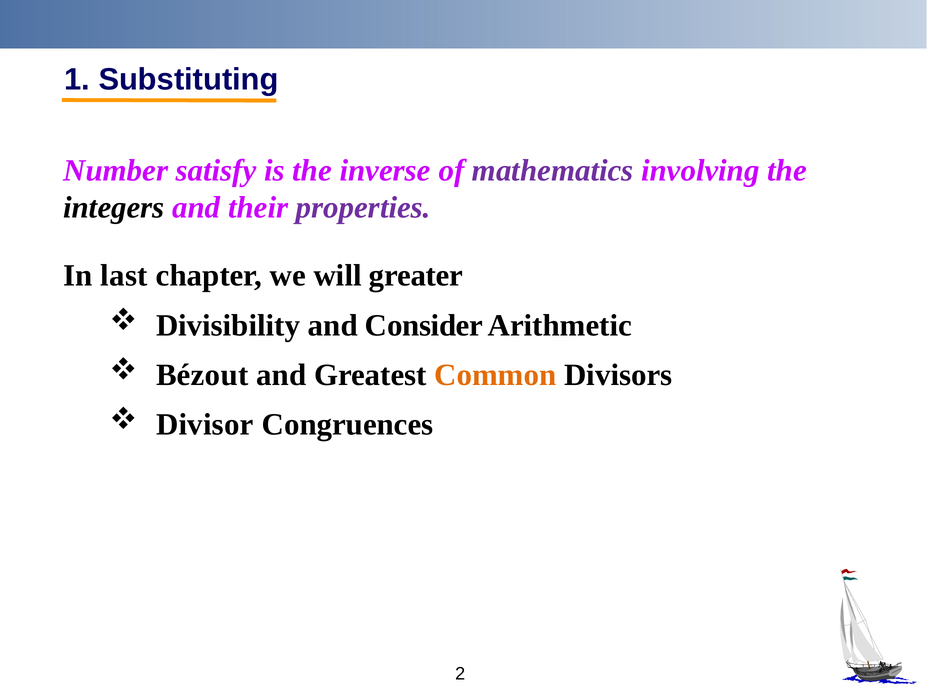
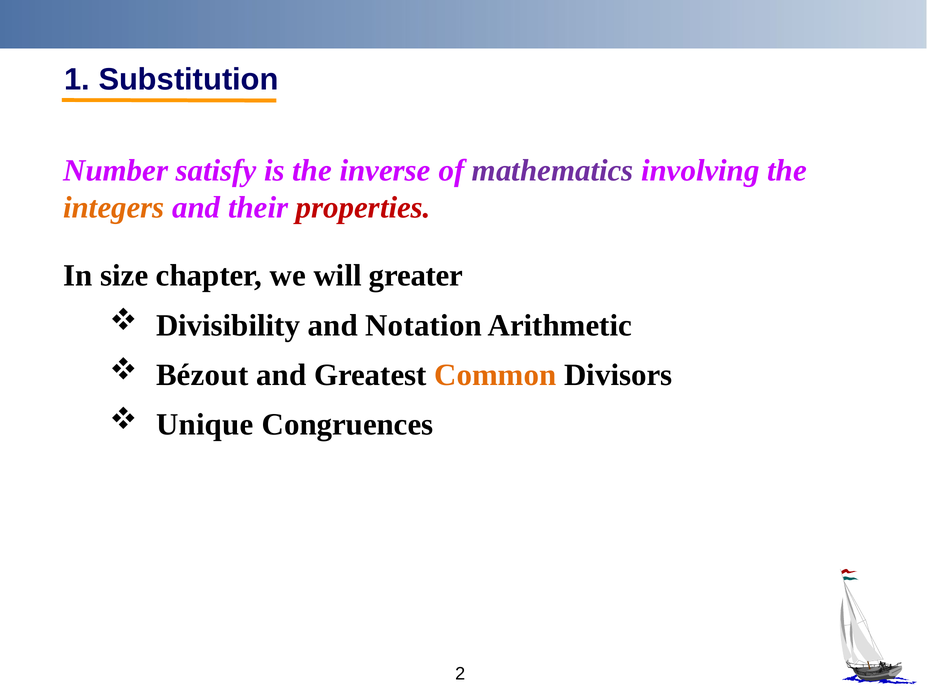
Substituting: Substituting -> Substitution
integers colour: black -> orange
properties colour: purple -> red
last: last -> size
Consider: Consider -> Notation
Divisor: Divisor -> Unique
